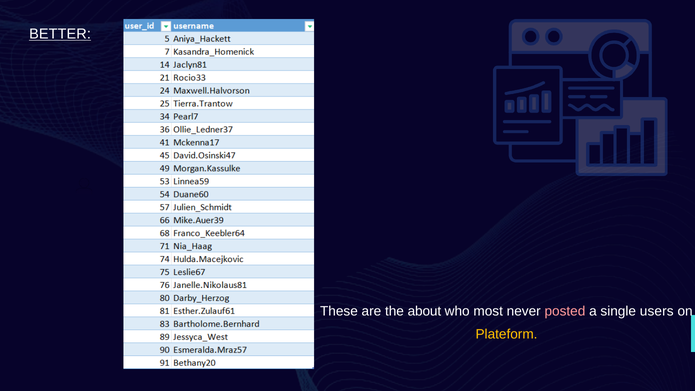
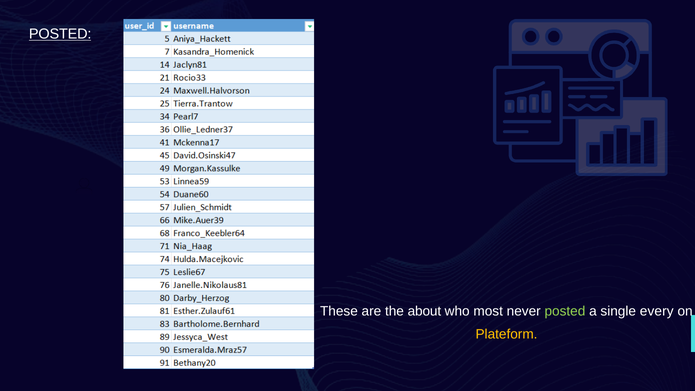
BETTER at (60, 34): BETTER -> POSTED
posted at (565, 311) colour: pink -> light green
users: users -> every
